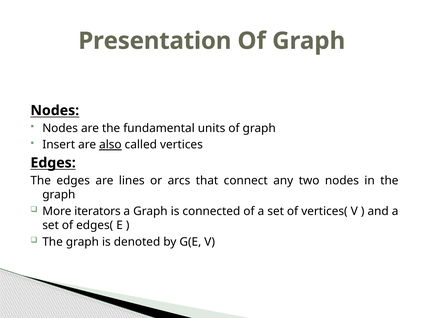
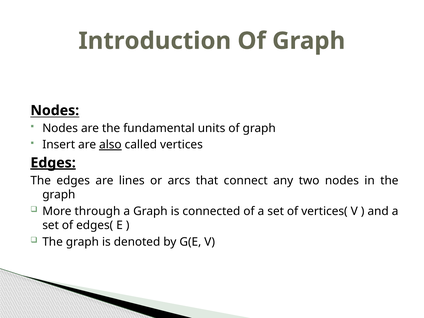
Presentation: Presentation -> Introduction
Edges at (53, 163) underline: none -> present
iterators: iterators -> through
